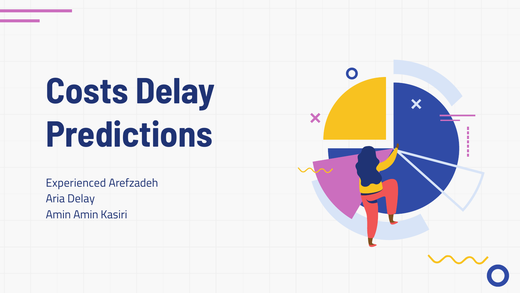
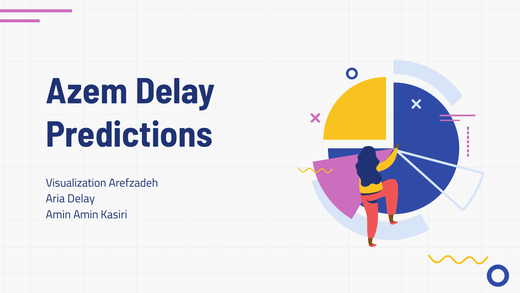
Costs: Costs -> Azem
Experienced: Experienced -> Visualization
